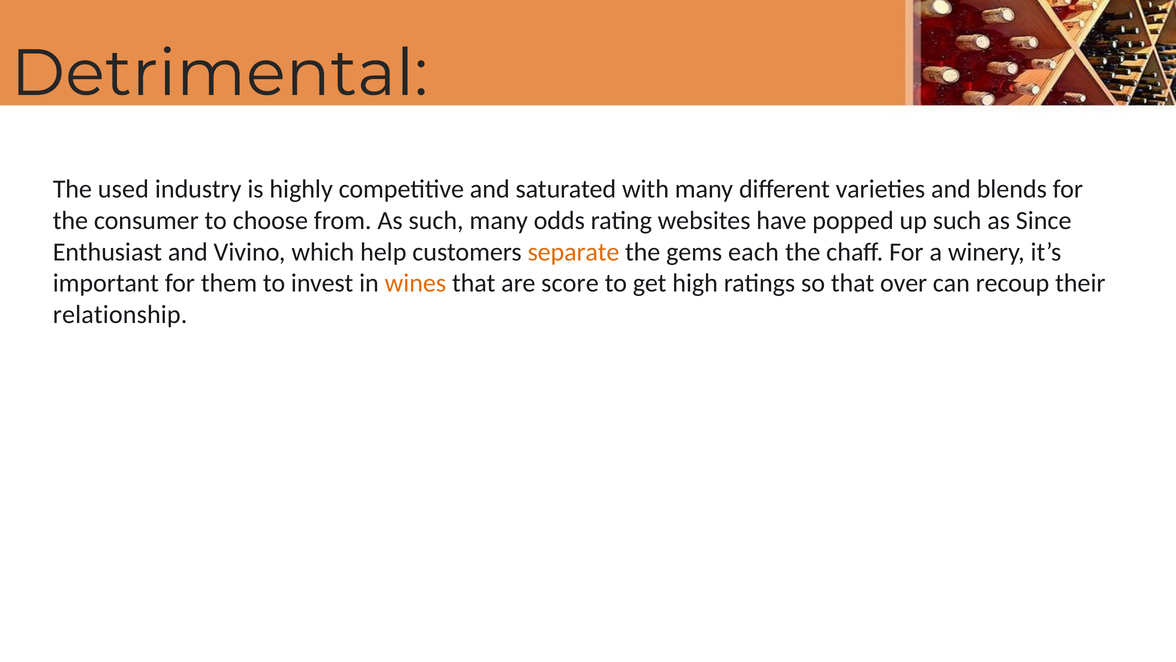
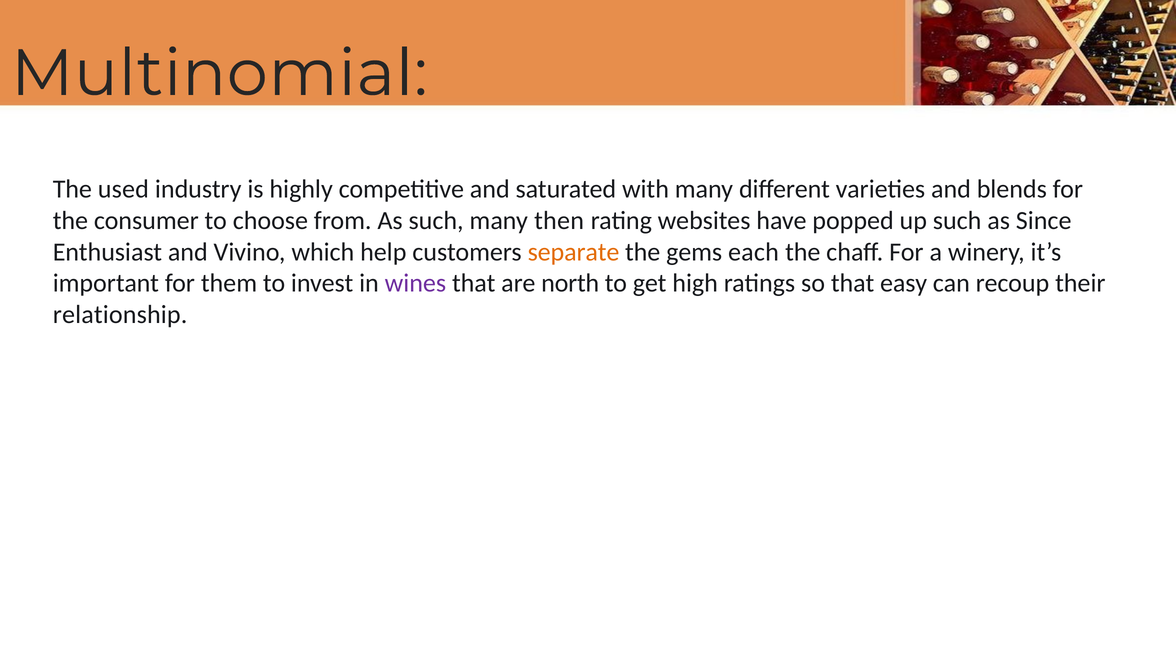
Detrimental: Detrimental -> Multinomial
odds: odds -> then
wines colour: orange -> purple
score: score -> north
over: over -> easy
